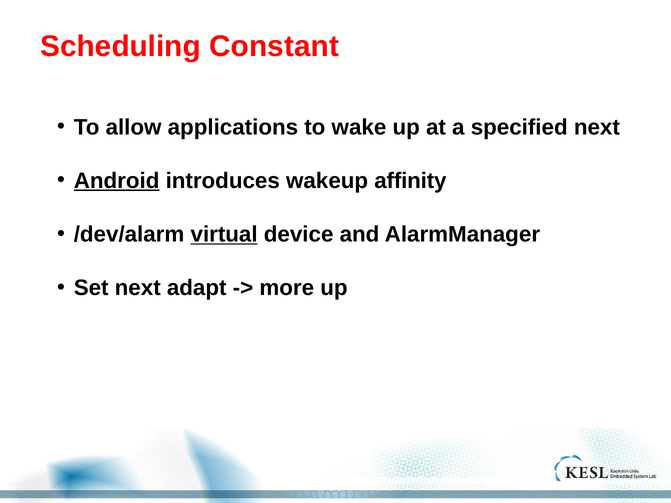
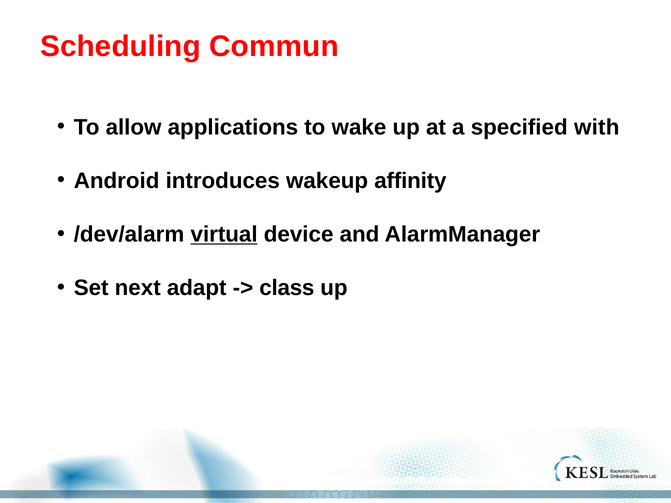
Constant: Constant -> Commun
specified next: next -> with
Android underline: present -> none
more: more -> class
